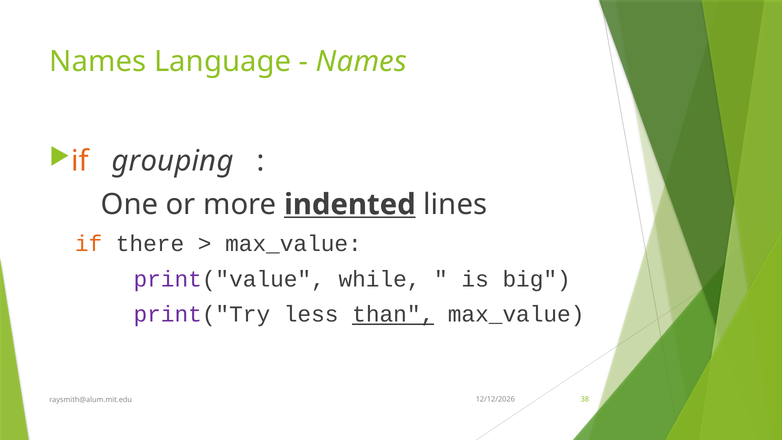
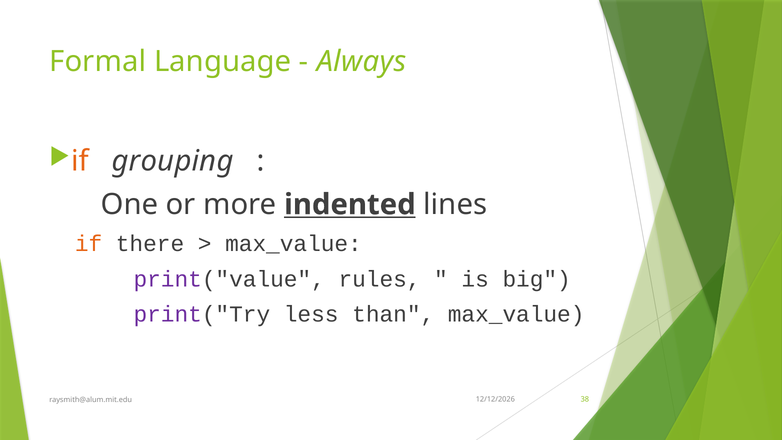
Names at (98, 62): Names -> Formal
Names at (361, 62): Names -> Always
while: while -> rules
than underline: present -> none
